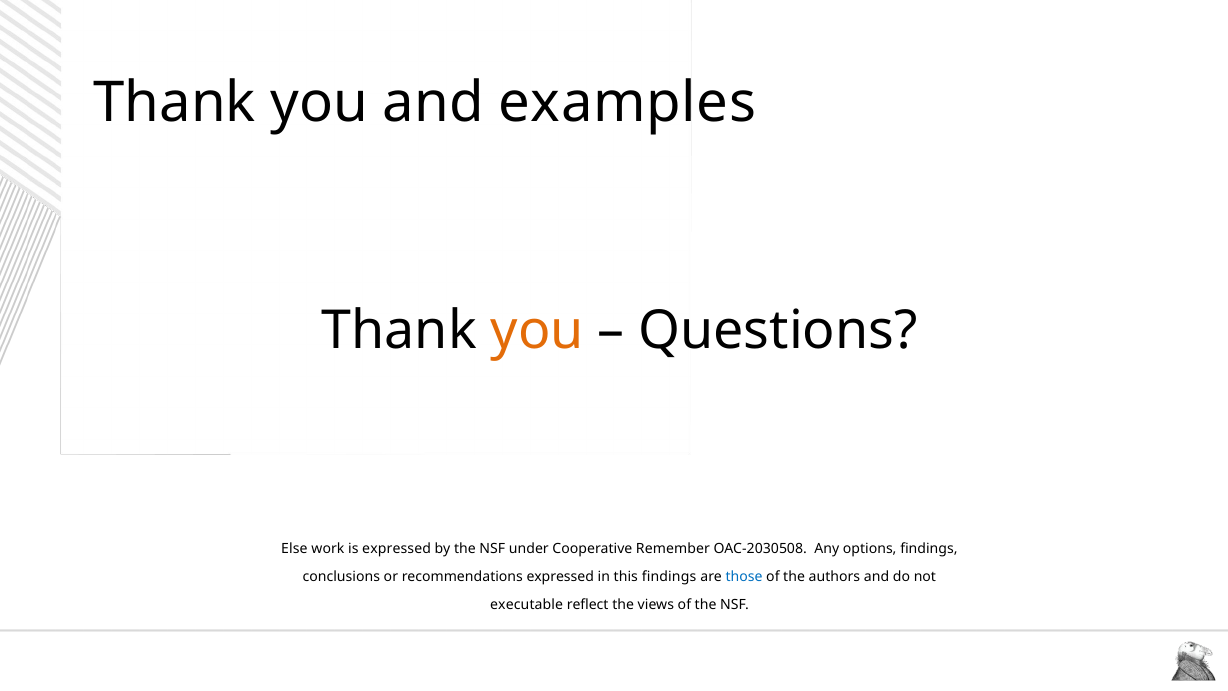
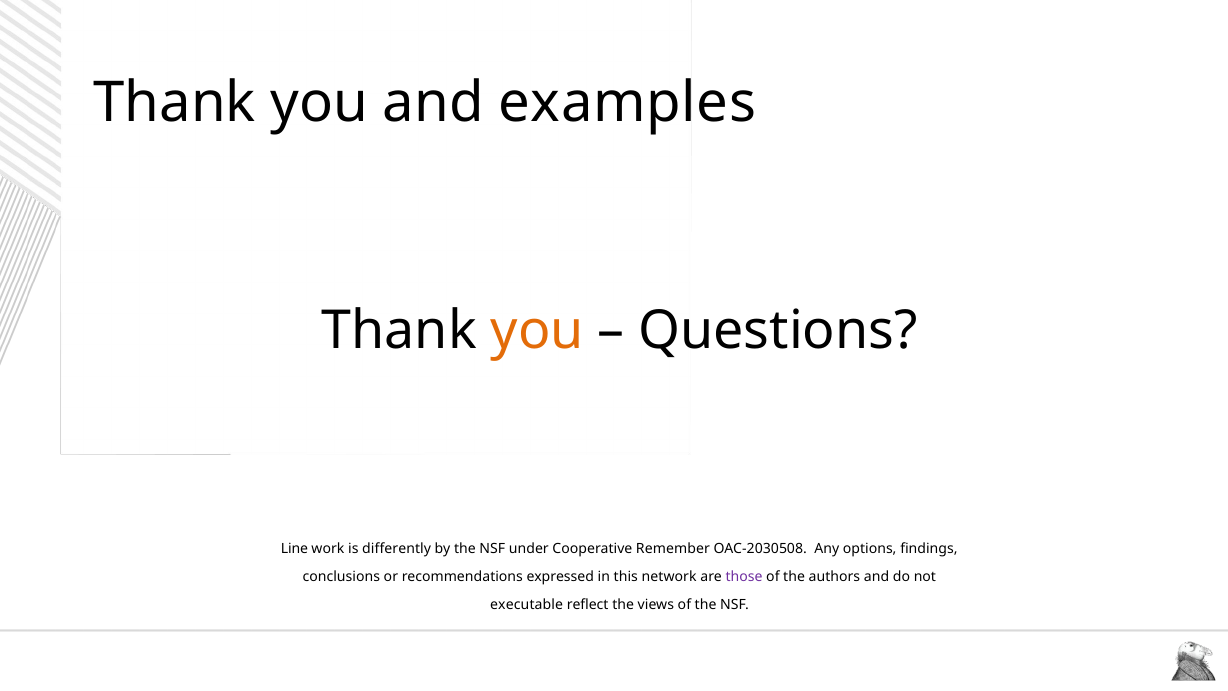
Else: Else -> Line
is expressed: expressed -> differently
this findings: findings -> network
those colour: blue -> purple
